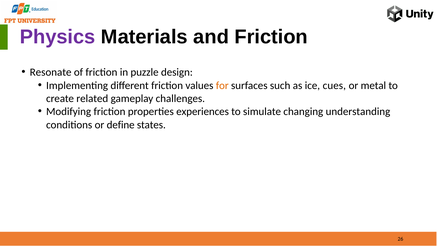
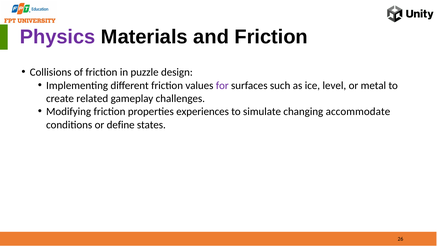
Resonate: Resonate -> Collisions
for colour: orange -> purple
cues: cues -> level
understanding: understanding -> accommodate
